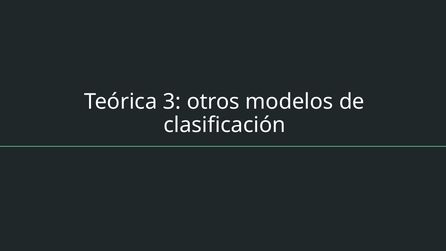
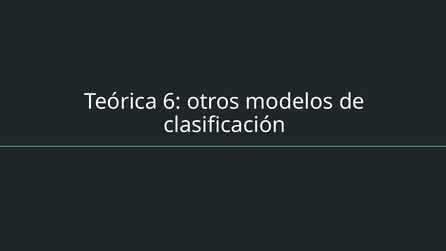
3: 3 -> 6
